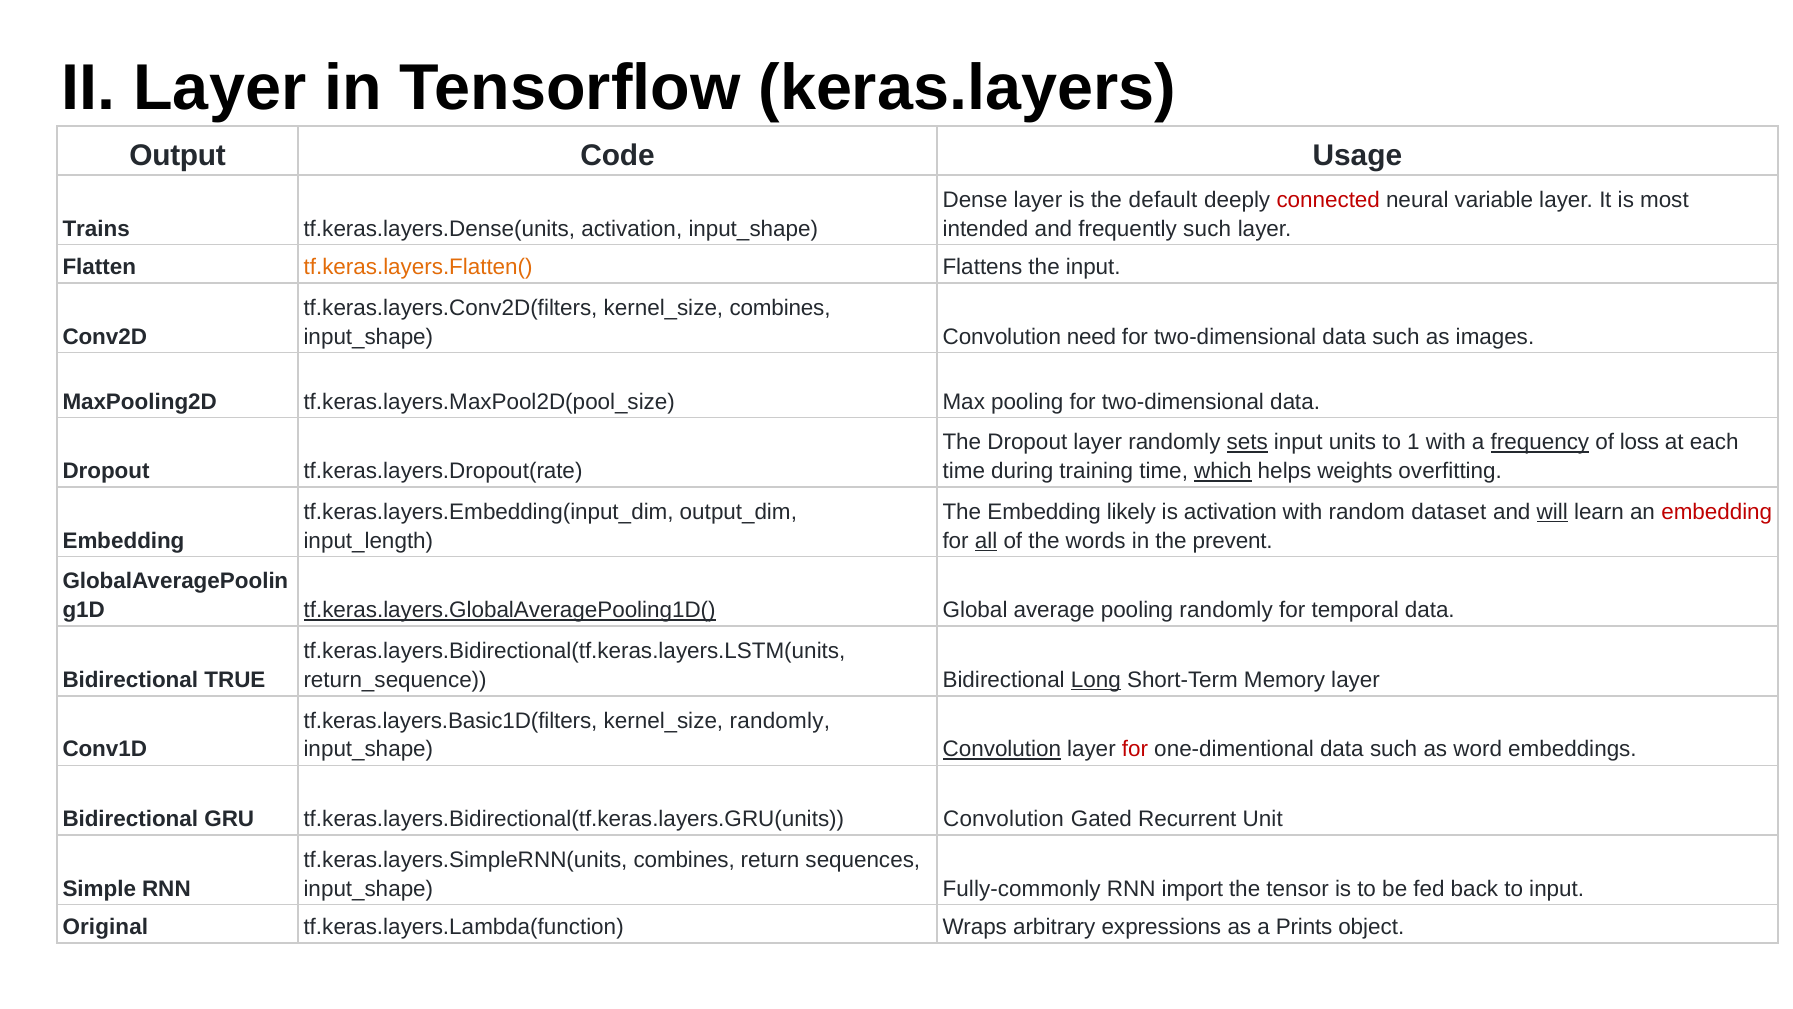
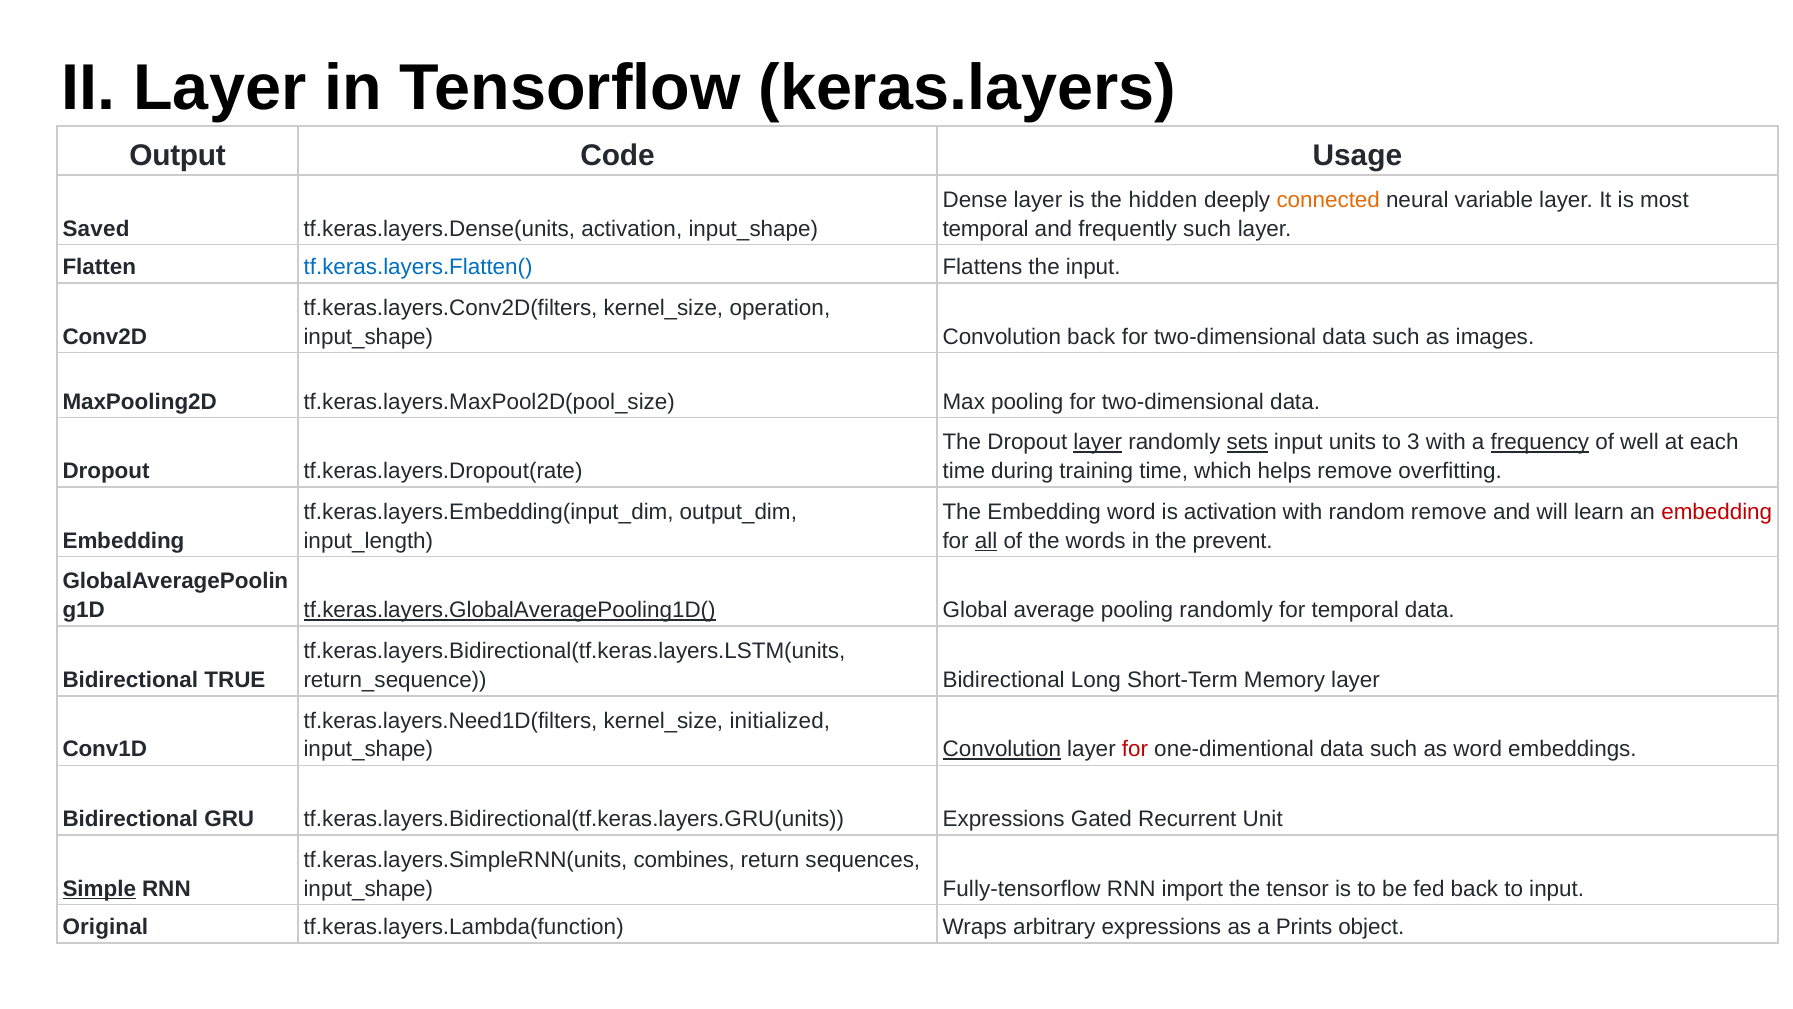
default: default -> hidden
connected colour: red -> orange
Trains: Trains -> Saved
intended at (986, 229): intended -> temporal
tf.keras.layers.Flatten( colour: orange -> blue
combines at (780, 308): combines -> operation
Convolution need: need -> back
layer at (1098, 442) underline: none -> present
1: 1 -> 3
loss: loss -> well
which underline: present -> none
helps weights: weights -> remove
Embedding likely: likely -> word
random dataset: dataset -> remove
will underline: present -> none
Long underline: present -> none
tf.keras.layers.Basic1D(filters: tf.keras.layers.Basic1D(filters -> tf.keras.layers.Need1D(filters
randomly at (780, 720): randomly -> initialized
tf.keras.layers.Bidirectional(tf.keras.layers.GRU(units Convolution: Convolution -> Expressions
Simple underline: none -> present
Fully-commonly: Fully-commonly -> Fully-tensorflow
